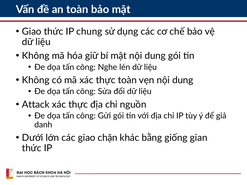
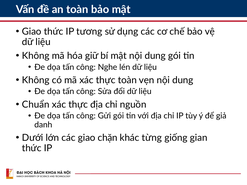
chung: chung -> tương
Attack: Attack -> Chuẩn
bằng: bằng -> từng
